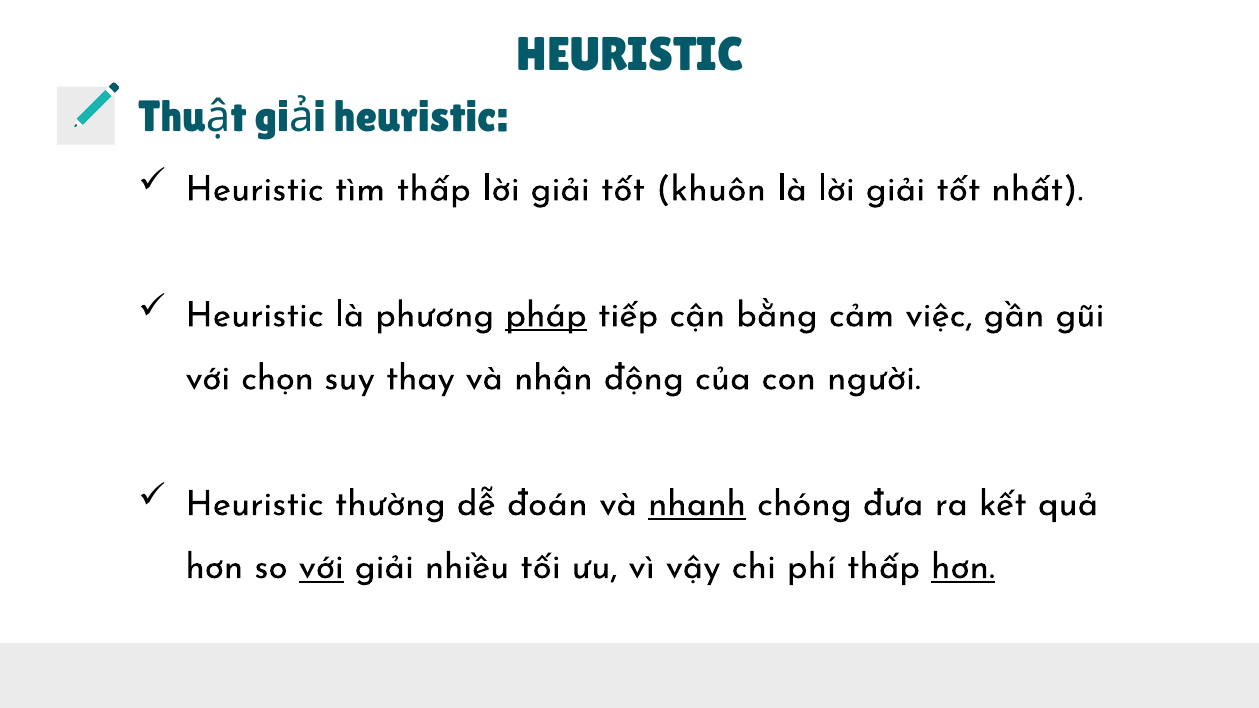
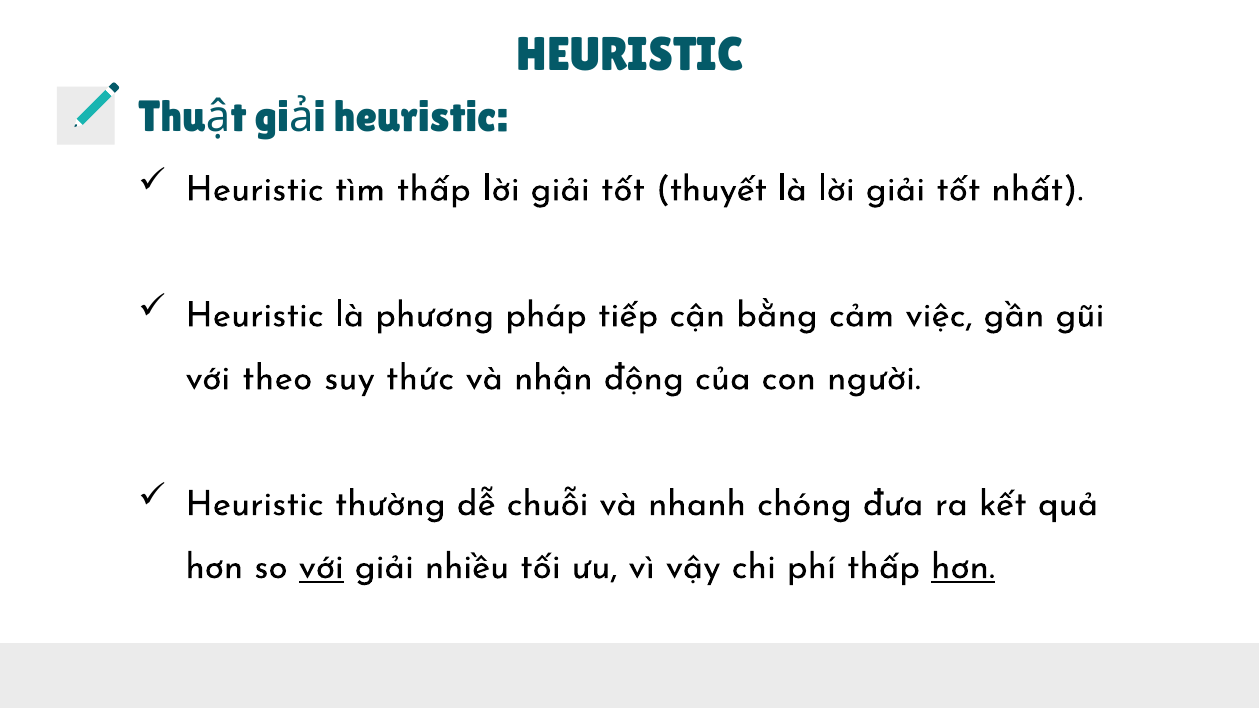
khuôn: khuôn -> thuyết
pháp underline: present -> none
chọn: chọn -> theo
thay: thay -> thức
đoán: đoán -> chuỗi
nhanh underline: present -> none
